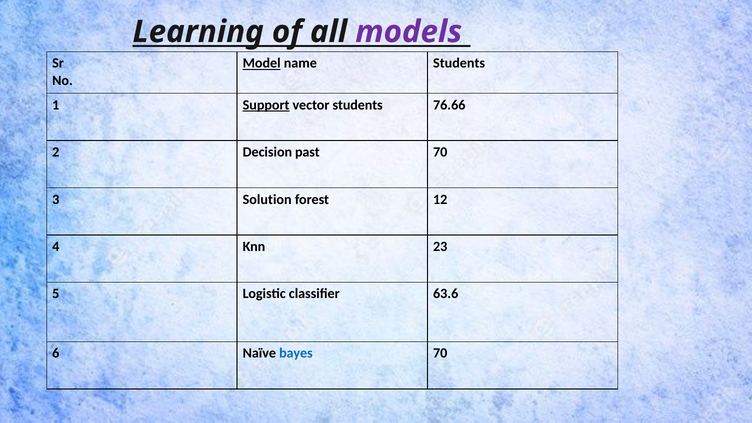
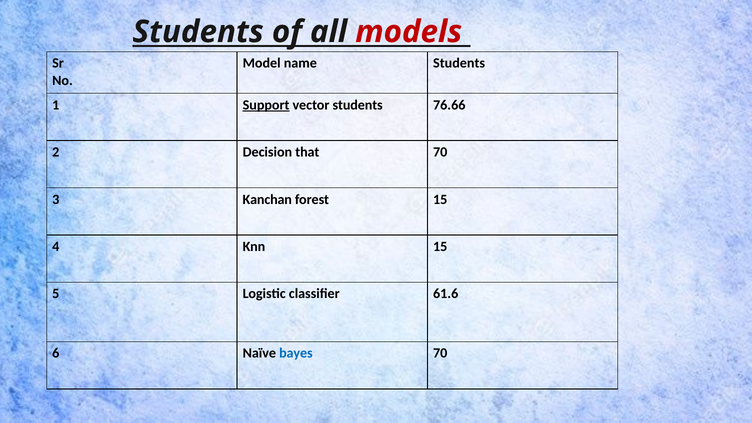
Learning at (198, 32): Learning -> Students
models colour: purple -> red
Model underline: present -> none
past: past -> that
Solution: Solution -> Kanchan
forest 12: 12 -> 15
Knn 23: 23 -> 15
63.6: 63.6 -> 61.6
